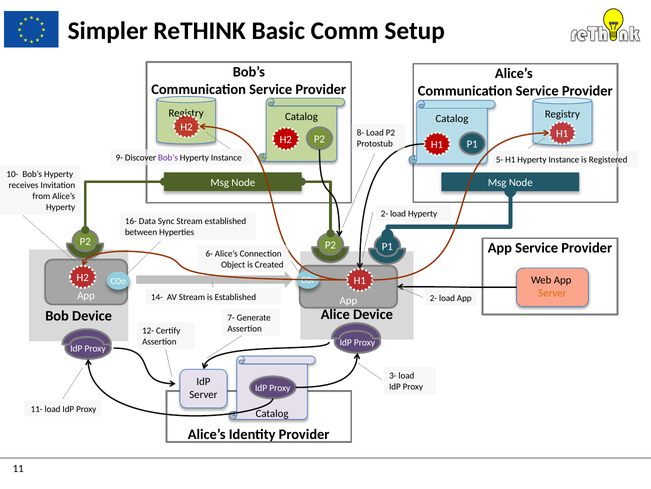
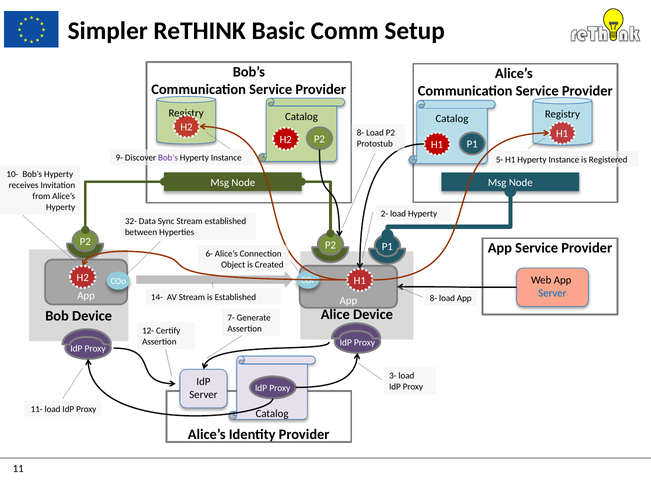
16-: 16- -> 32-
Server at (552, 293) colour: orange -> blue
2- at (433, 298): 2- -> 8-
